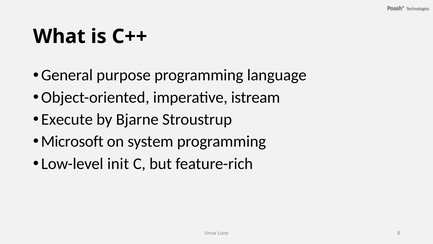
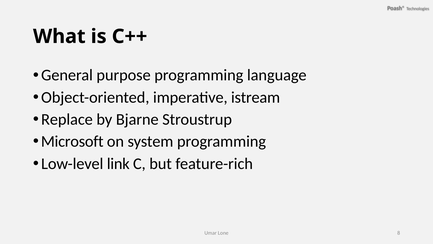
Execute: Execute -> Replace
init: init -> link
